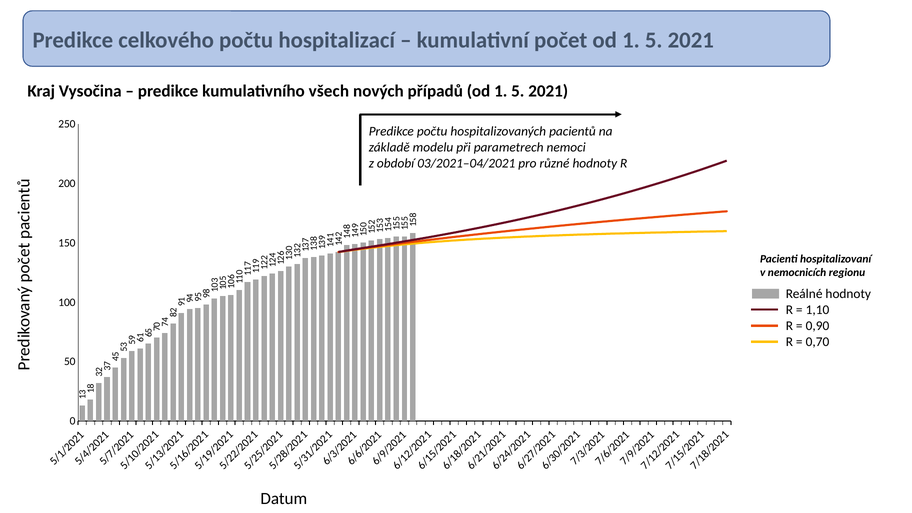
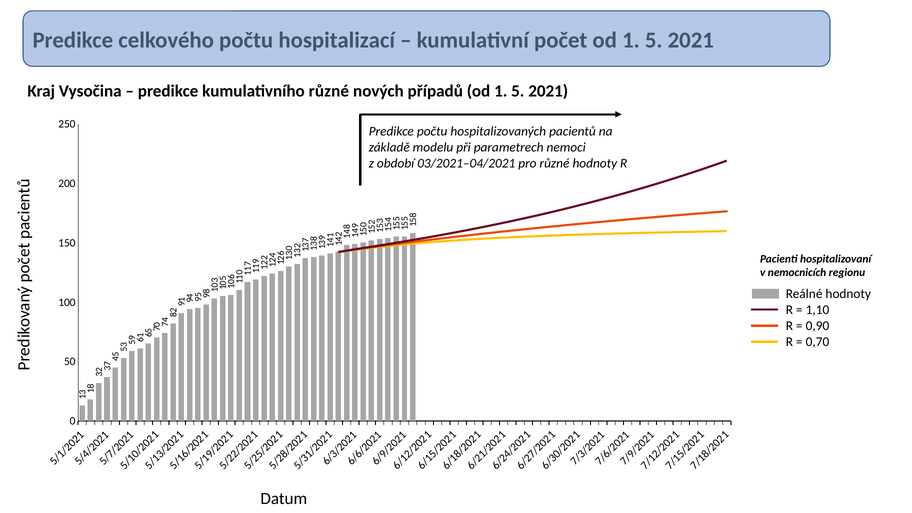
kumulativního všech: všech -> různé
